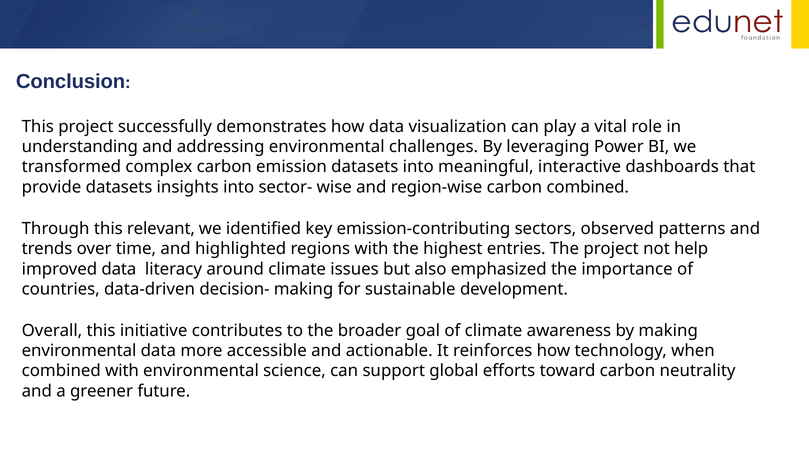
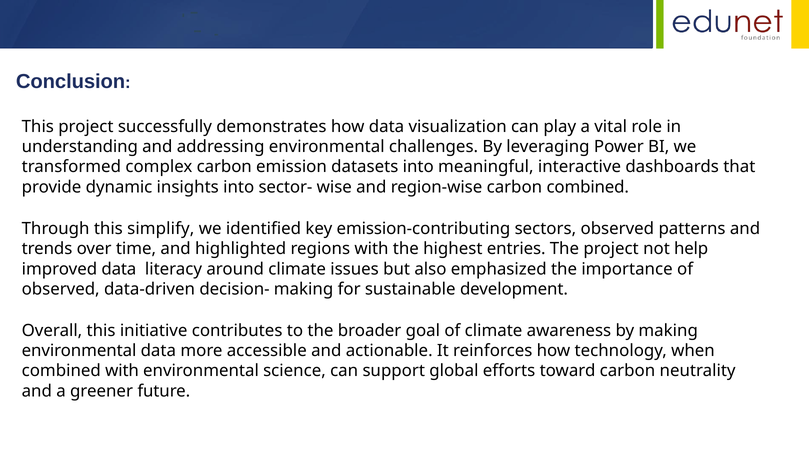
provide datasets: datasets -> dynamic
relevant: relevant -> simplify
countries at (61, 289): countries -> observed
